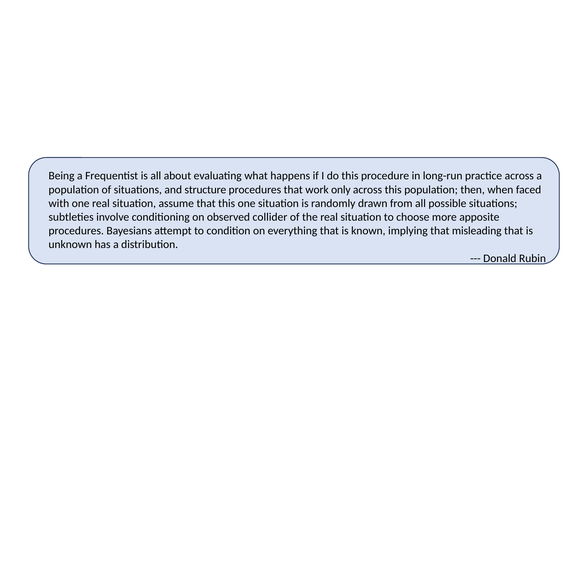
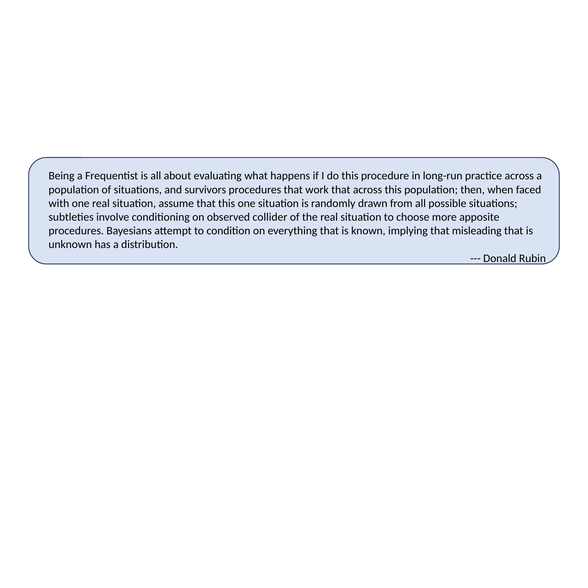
structure: structure -> survivors
work only: only -> that
